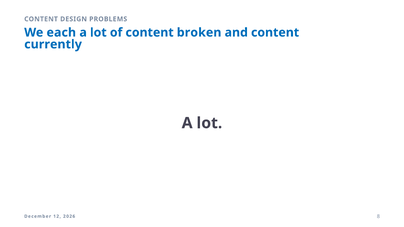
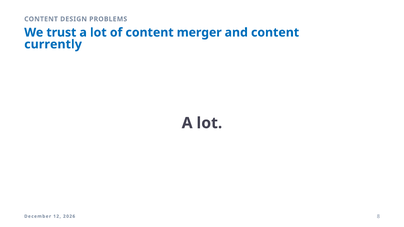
each: each -> trust
broken: broken -> merger
